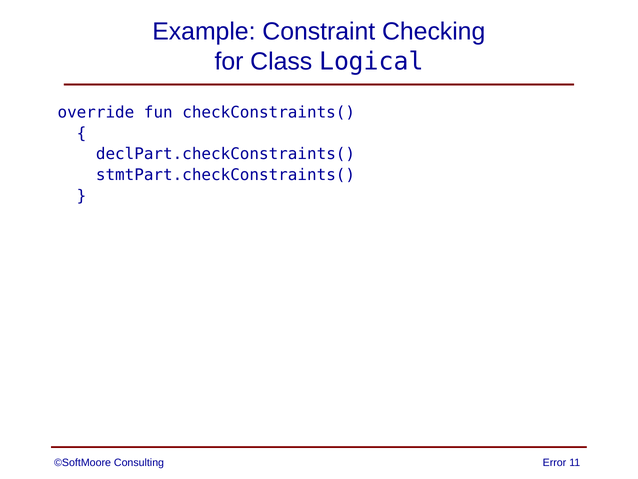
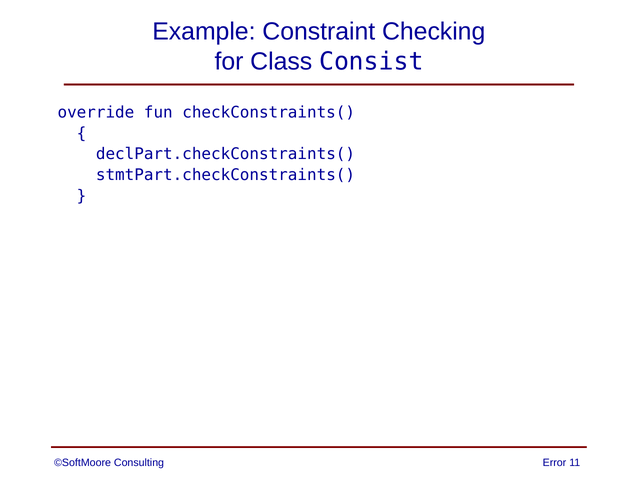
Logical: Logical -> Consist
